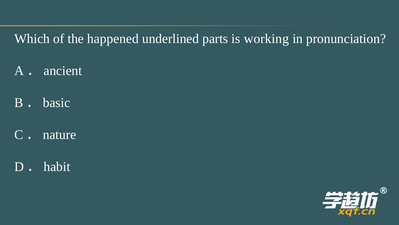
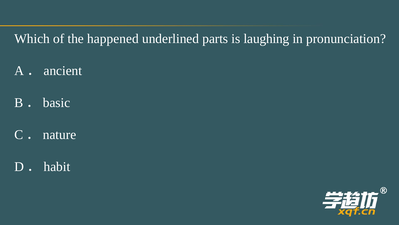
working: working -> laughing
